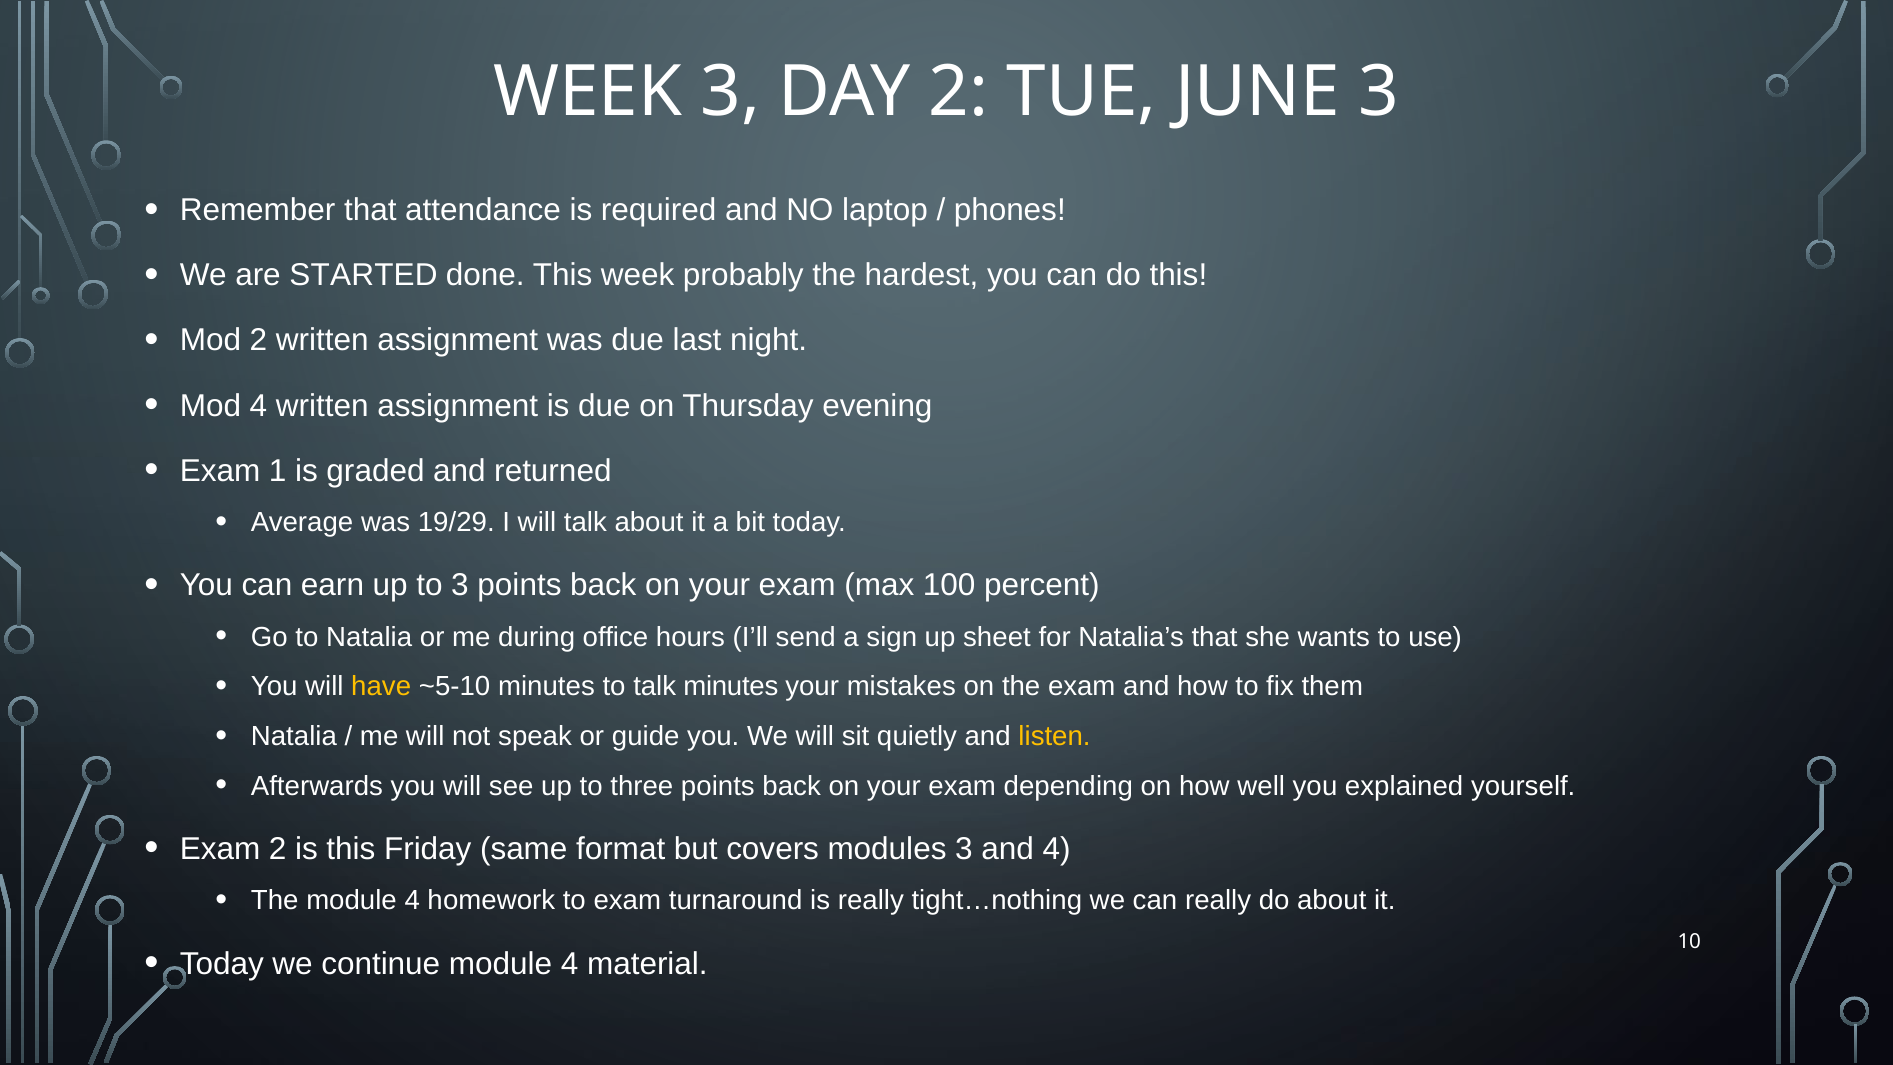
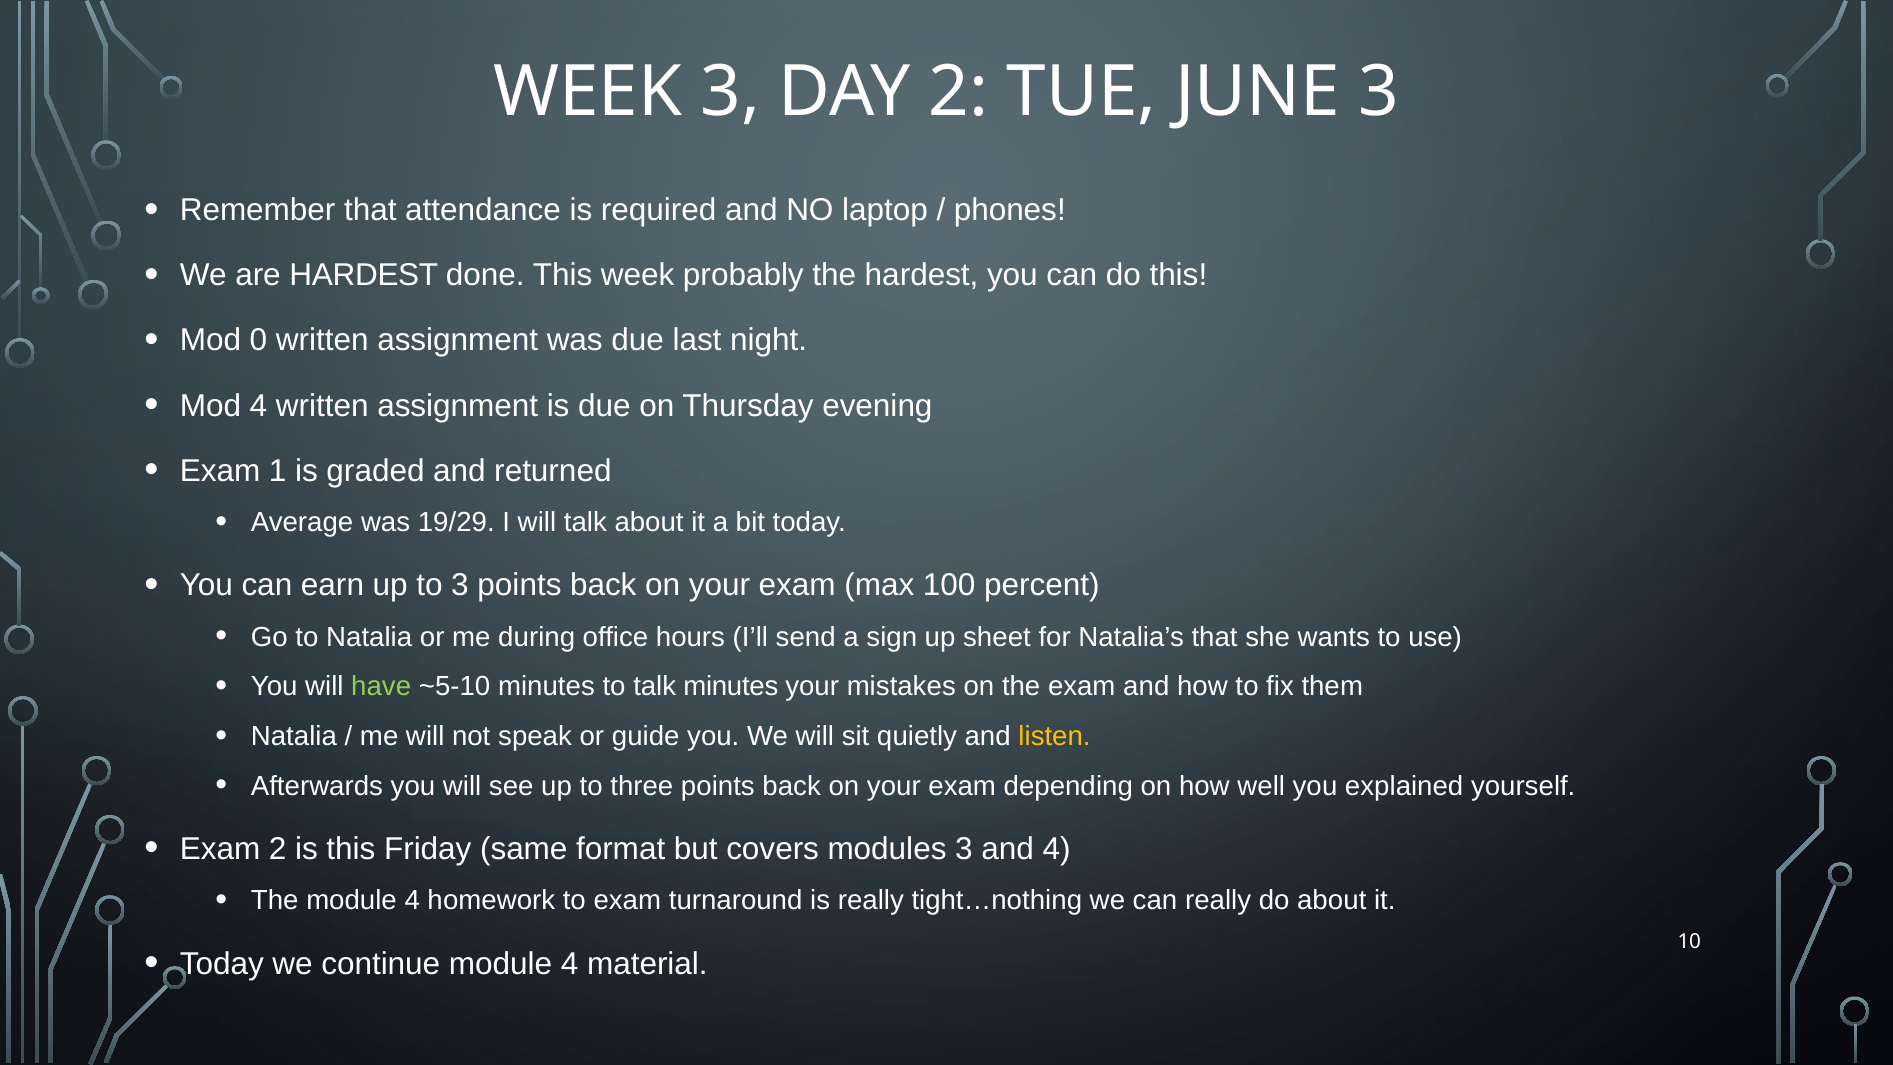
are STARTED: STARTED -> HARDEST
Mod 2: 2 -> 0
have colour: yellow -> light green
